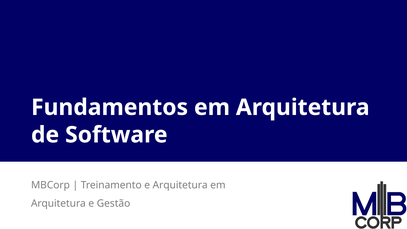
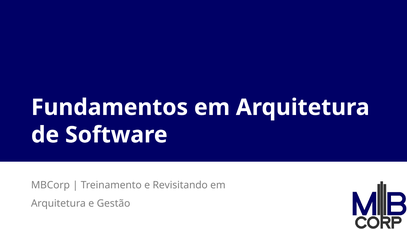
e Arquitetura: Arquitetura -> Revisitando
